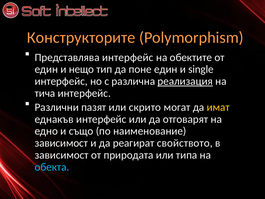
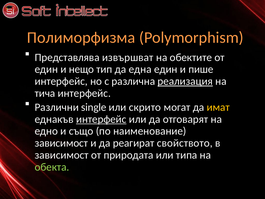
Конструкторите: Конструкторите -> Полиморфизма
Представлява интерфейс: интерфейс -> извършват
поне: поне -> една
single: single -> пише
пазят: пазят -> single
интерфейс at (101, 119) underline: none -> present
обекта colour: light blue -> light green
